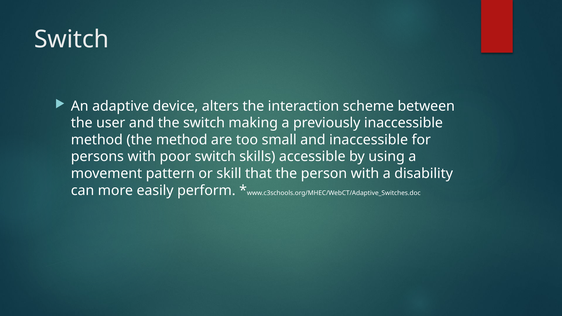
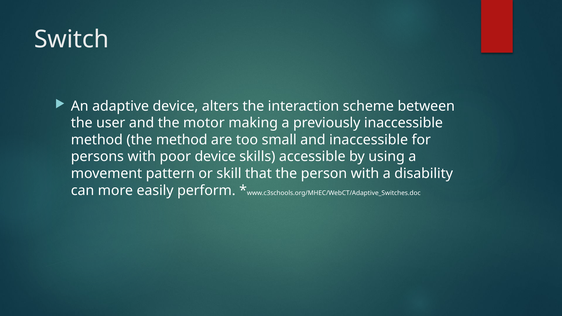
the switch: switch -> motor
poor switch: switch -> device
